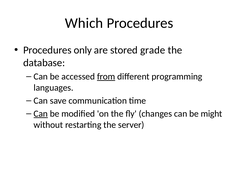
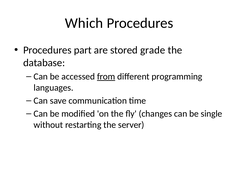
only: only -> part
Can at (41, 113) underline: present -> none
might: might -> single
